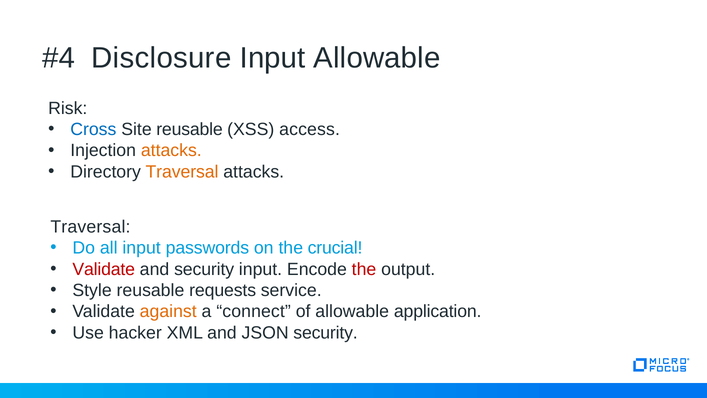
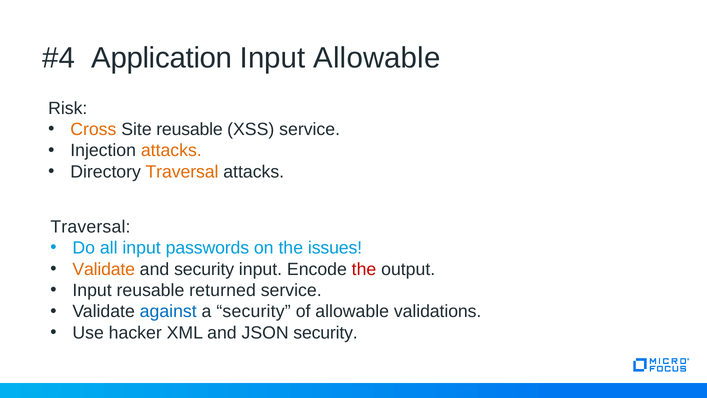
Disclosure: Disclosure -> Application
Cross colour: blue -> orange
XSS access: access -> service
crucial: crucial -> issues
Validate at (104, 269) colour: red -> orange
Style at (92, 290): Style -> Input
requests: requests -> returned
against colour: orange -> blue
a connect: connect -> security
application: application -> validations
